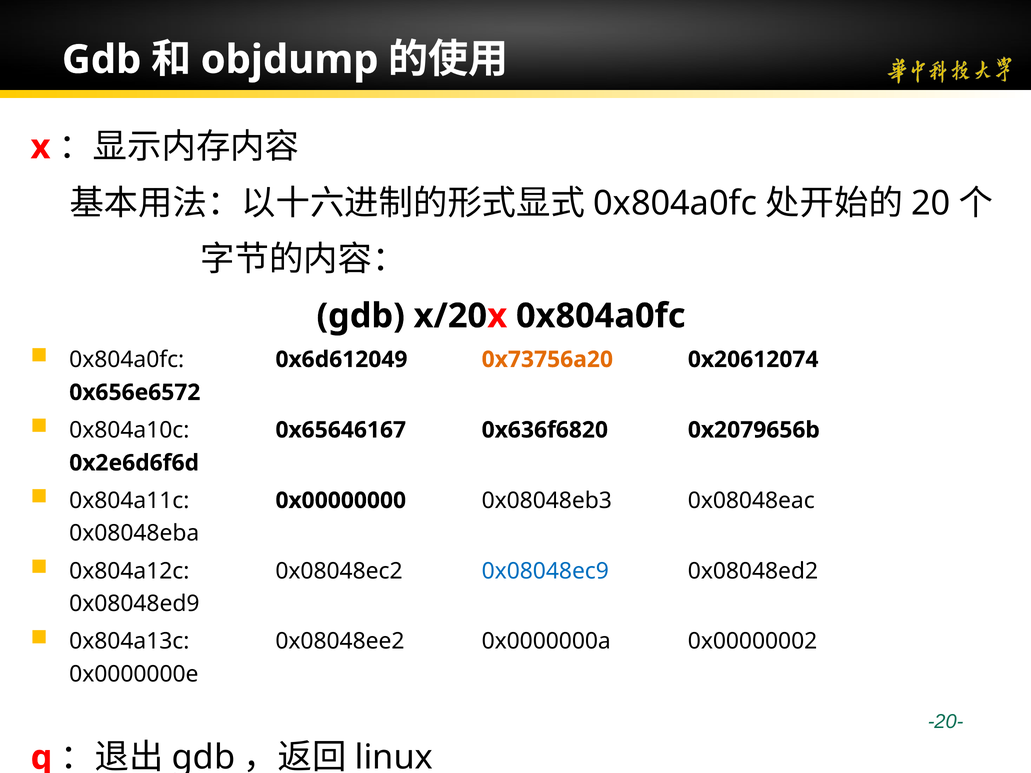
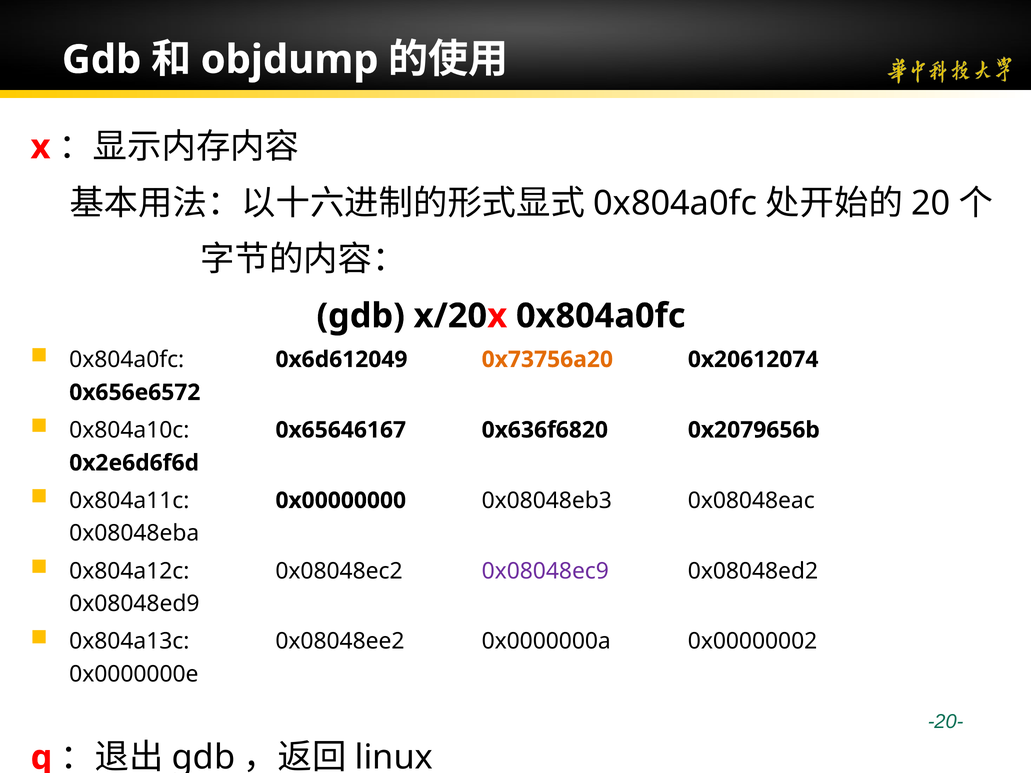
0x08048ec9 colour: blue -> purple
